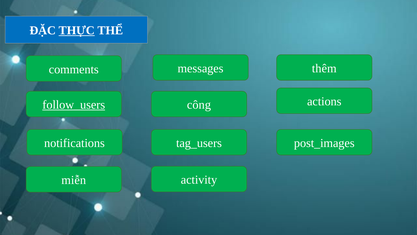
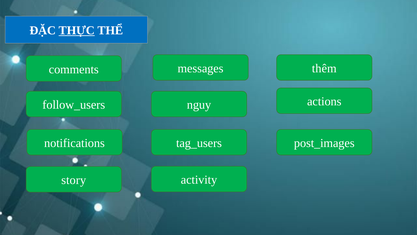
follow_users underline: present -> none
công: công -> nguy
miễn: miễn -> story
